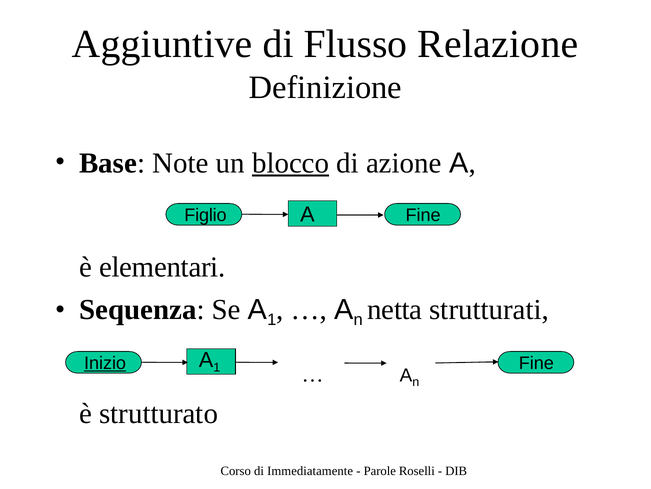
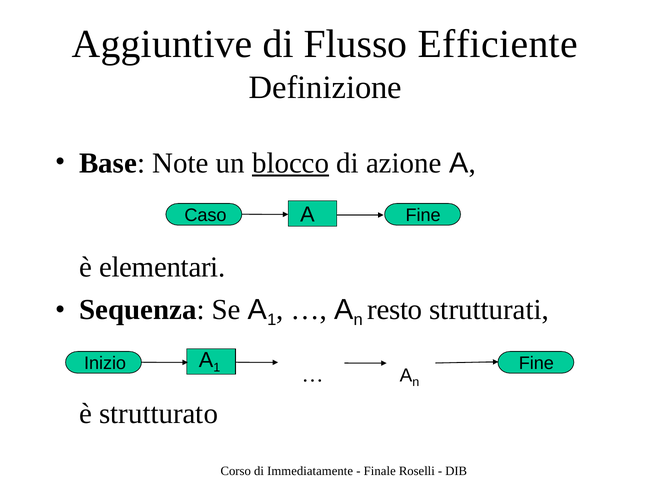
Relazione: Relazione -> Efficiente
Figlio: Figlio -> Caso
netta: netta -> resto
Inizio underline: present -> none
Parole: Parole -> Finale
